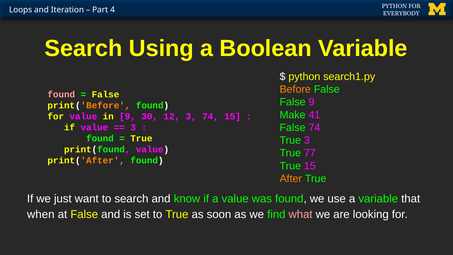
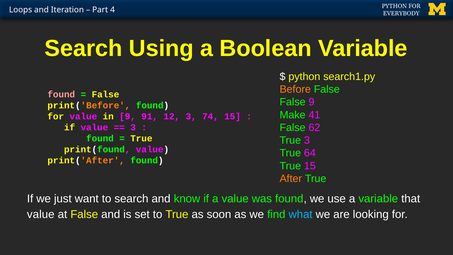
30: 30 -> 91
False 74: 74 -> 62
77: 77 -> 64
when at (41, 214): when -> value
what colour: pink -> light blue
